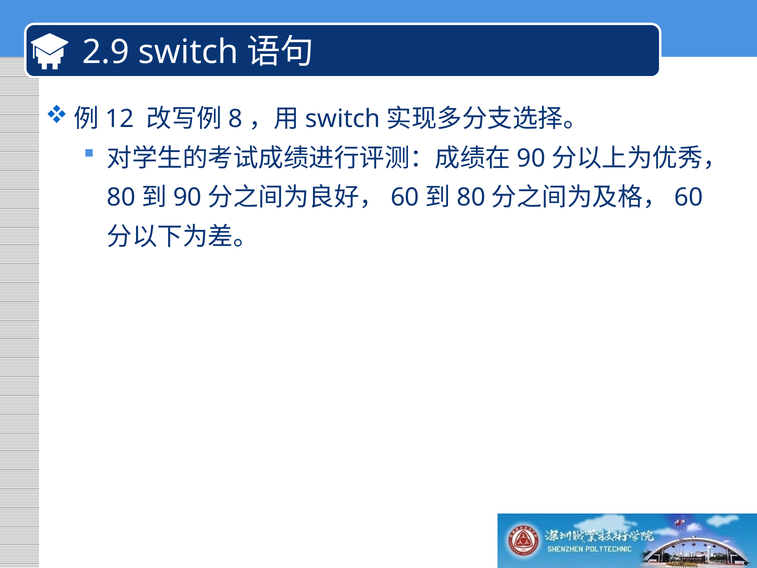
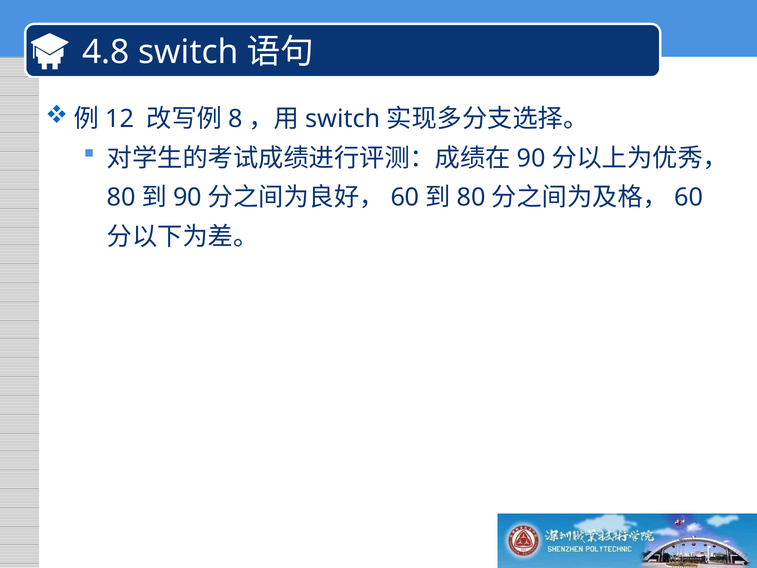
2.9: 2.9 -> 4.8
